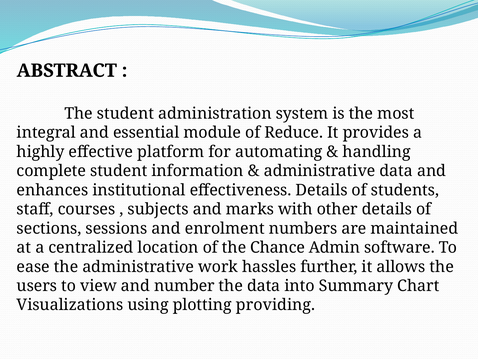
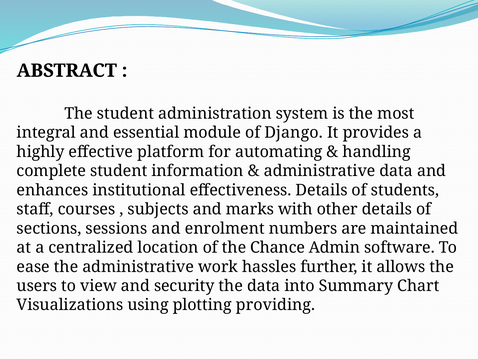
Reduce: Reduce -> Django
number: number -> security
